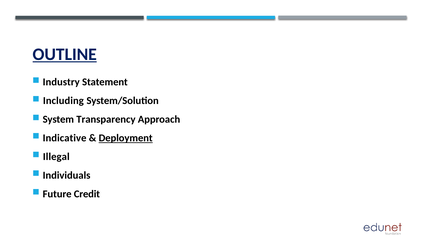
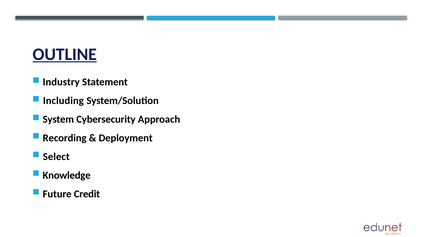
Transparency: Transparency -> Cybersecurity
Indicative: Indicative -> Recording
Deployment underline: present -> none
Illegal: Illegal -> Select
Individuals: Individuals -> Knowledge
